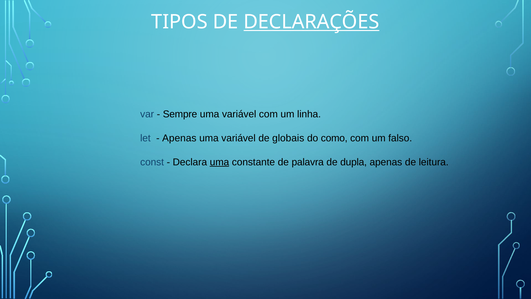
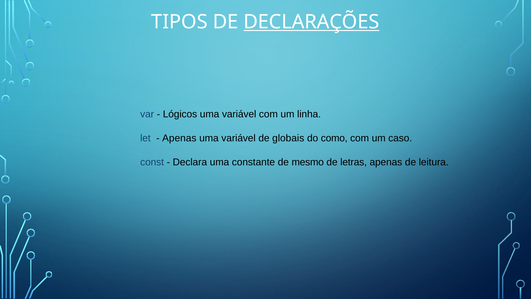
Sempre: Sempre -> Lógicos
falso: falso -> caso
uma at (219, 162) underline: present -> none
palavra: palavra -> mesmo
dupla: dupla -> letras
